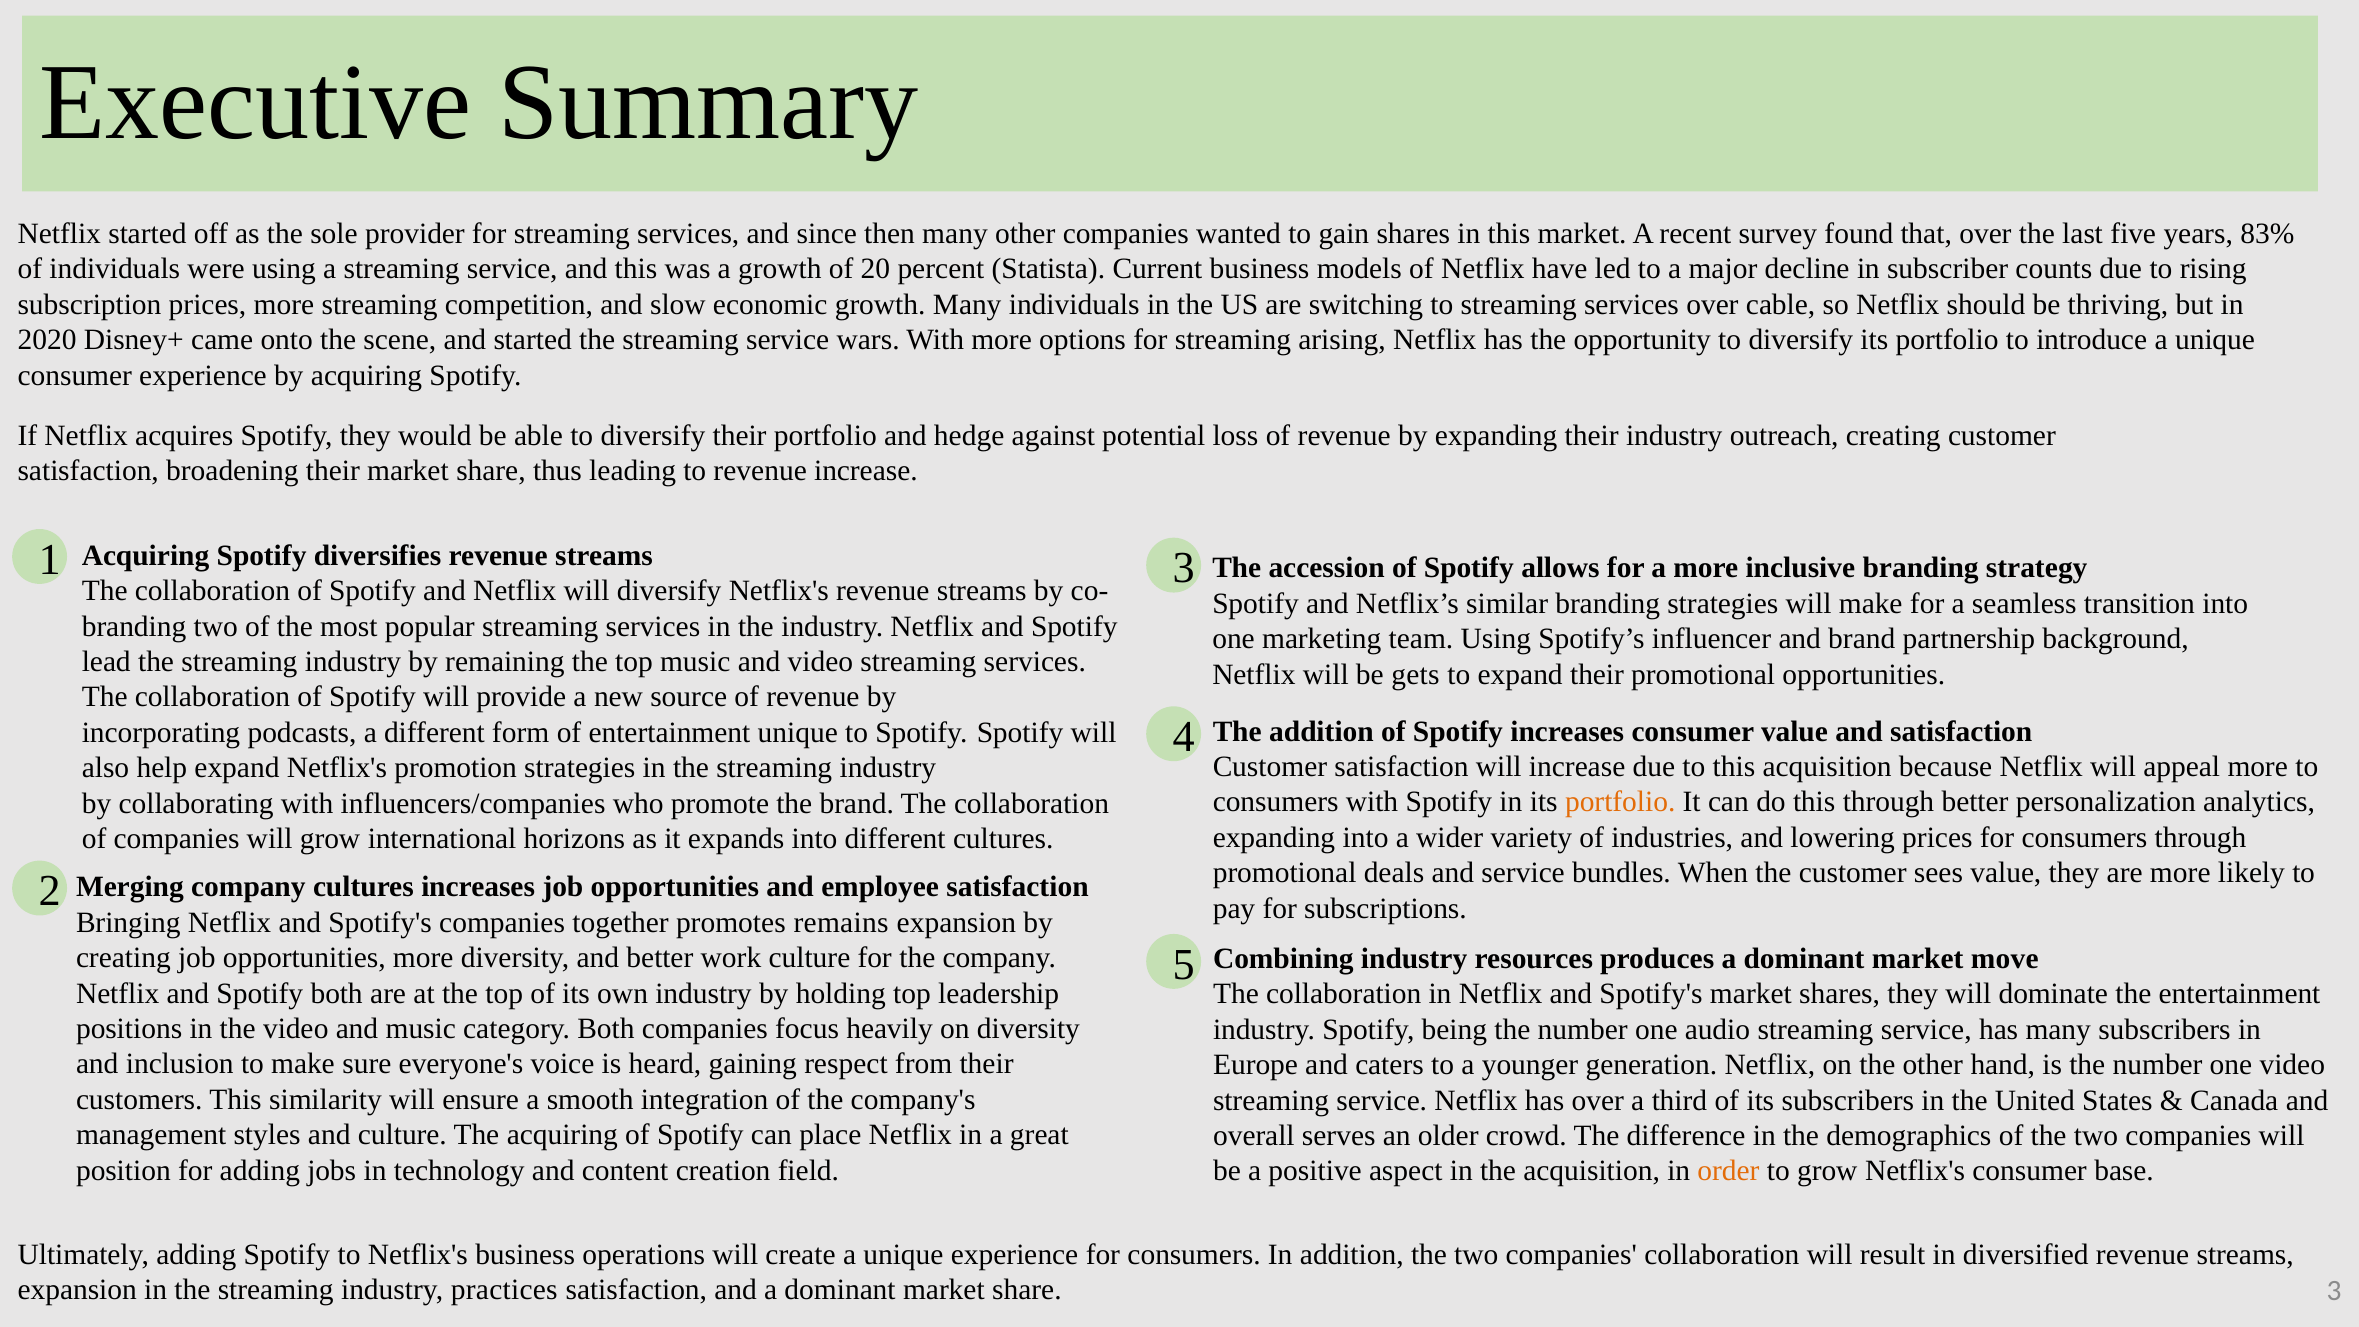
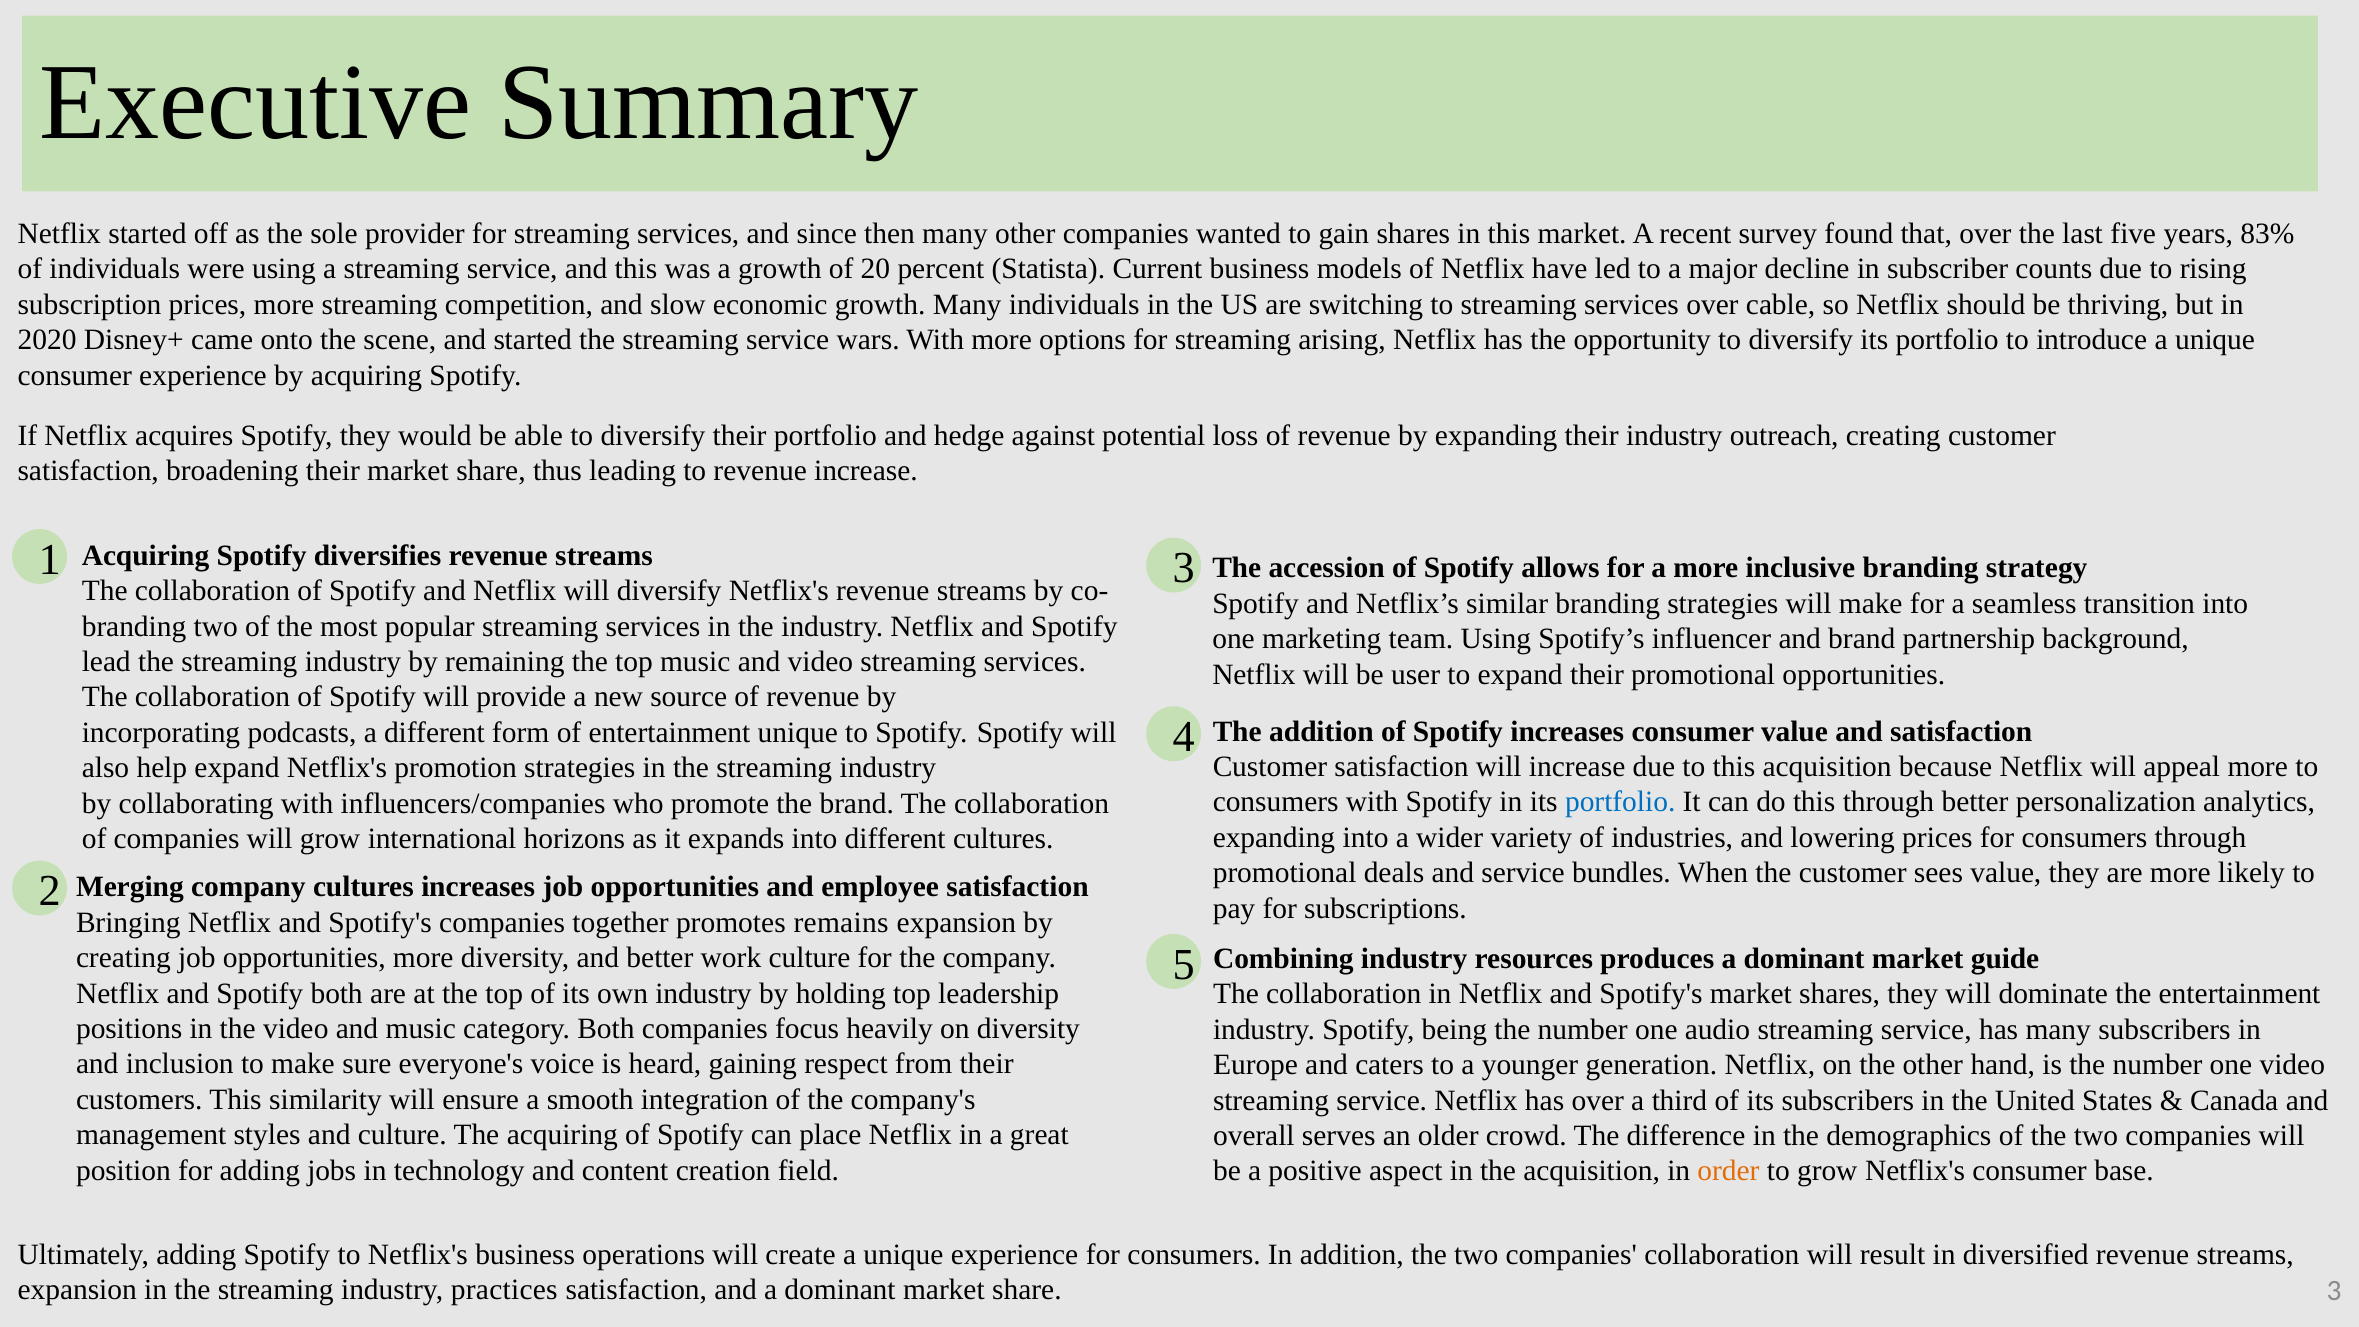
gets: gets -> user
portfolio at (1620, 802) colour: orange -> blue
move: move -> guide
